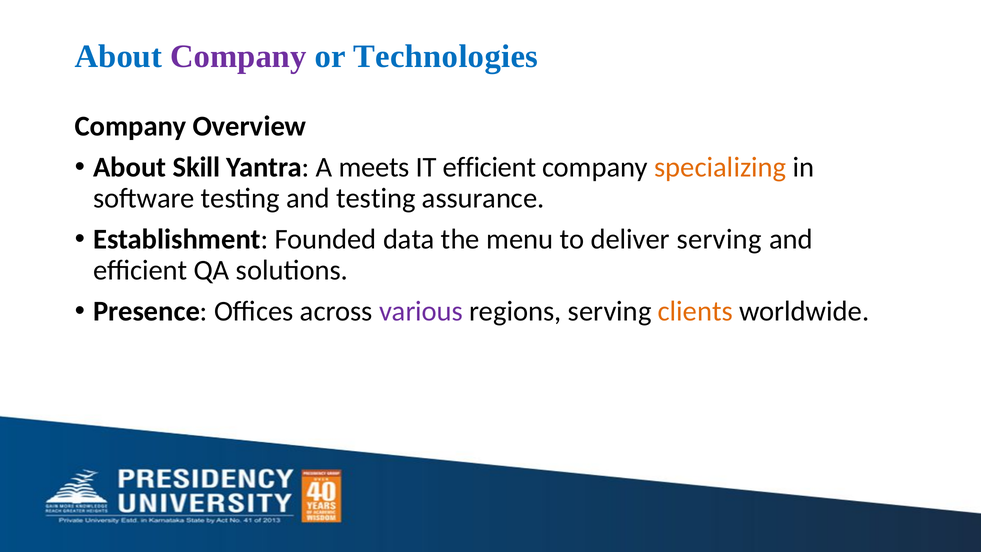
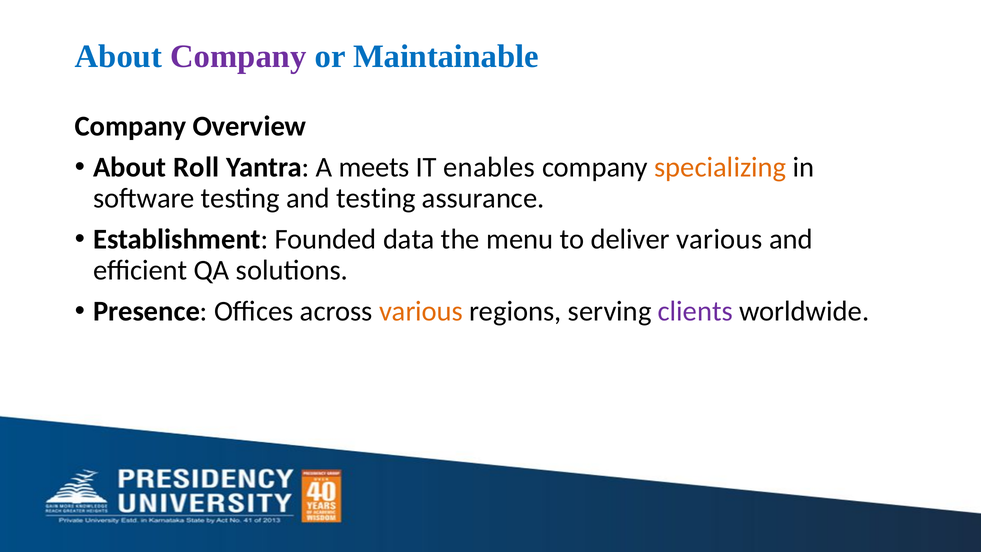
Technologies: Technologies -> Maintainable
Skill: Skill -> Roll
IT efficient: efficient -> enables
deliver serving: serving -> various
various at (421, 311) colour: purple -> orange
clients colour: orange -> purple
